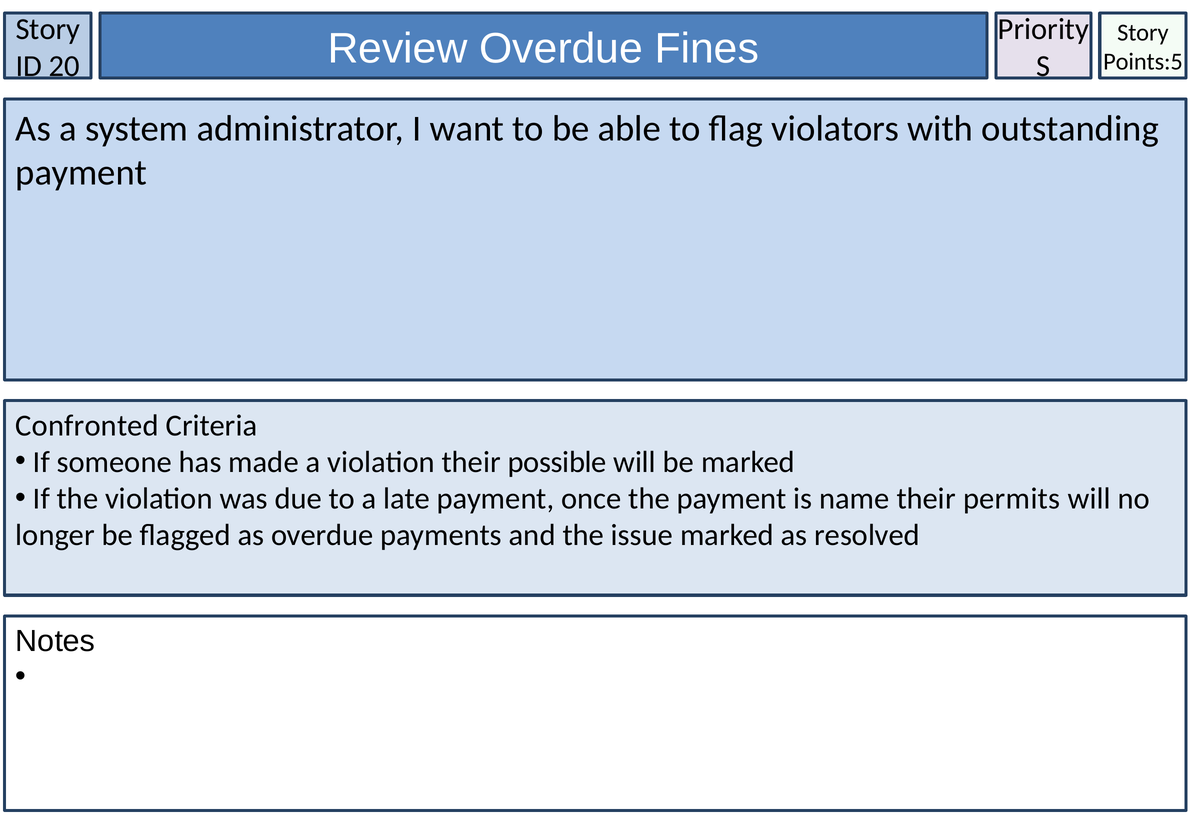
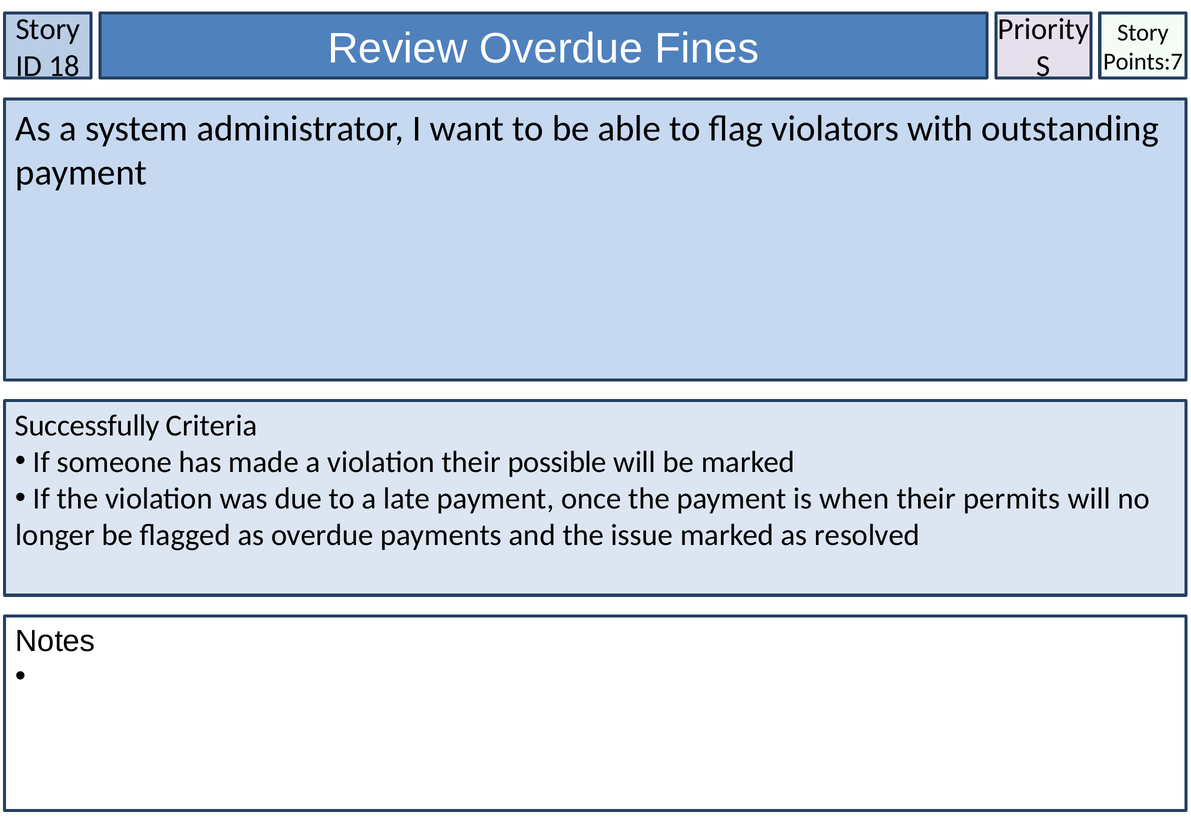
Points:5: Points:5 -> Points:7
20: 20 -> 18
Confronted: Confronted -> Successfully
name: name -> when
